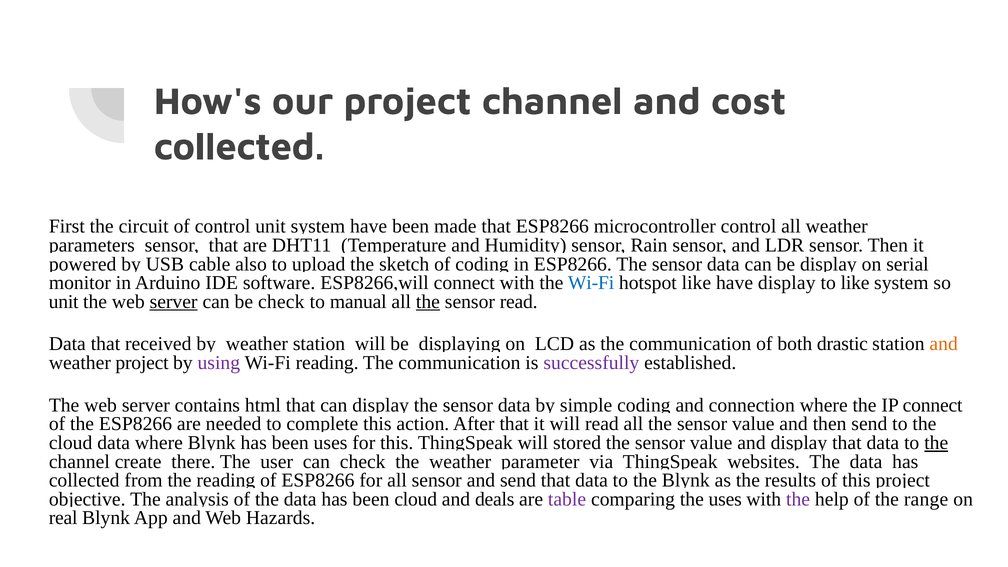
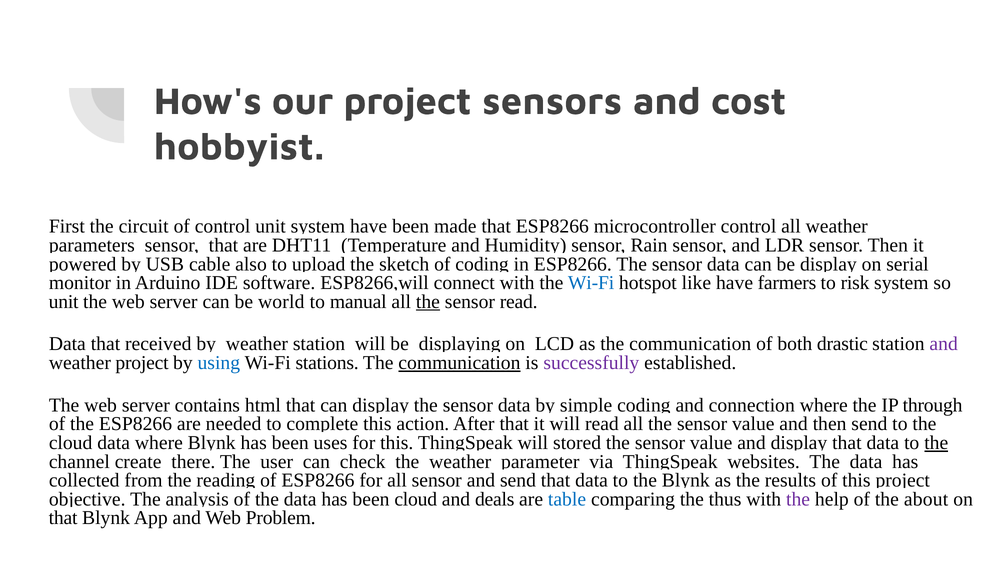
project channel: channel -> sensors
collected at (239, 147): collected -> hobbyist
have display: display -> farmers
to like: like -> risk
server at (174, 302) underline: present -> none
be check: check -> world
and at (944, 344) colour: orange -> purple
using colour: purple -> blue
Wi-Fi reading: reading -> stations
communication at (459, 363) underline: none -> present
connect at (933, 405): connect -> through
table colour: purple -> blue
the uses: uses -> thus
range: range -> about
real at (63, 518): real -> that
Hazards: Hazards -> Problem
